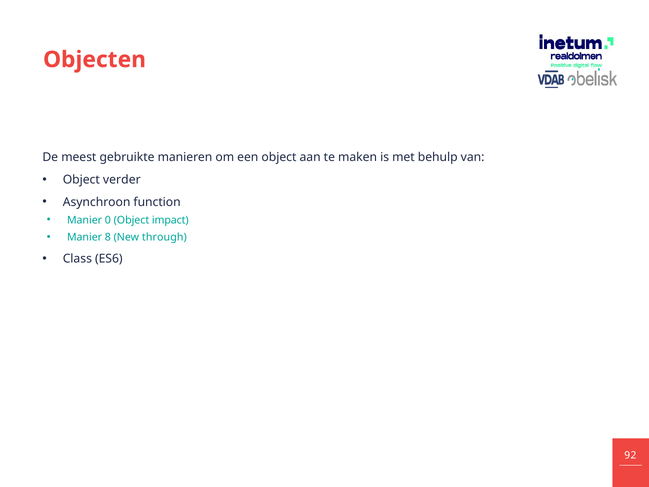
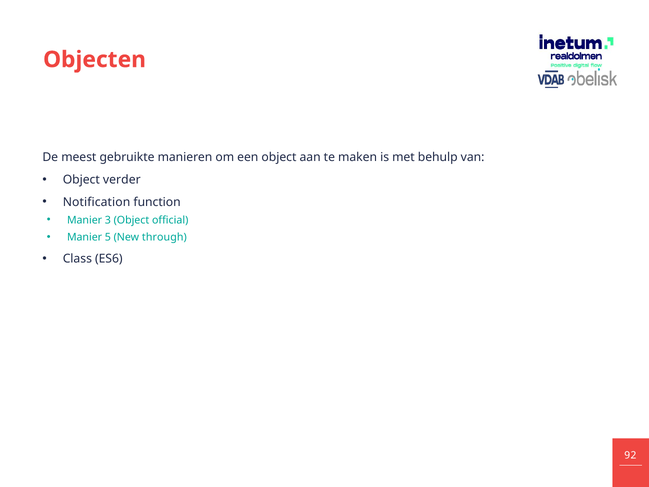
Asynchroon: Asynchroon -> Notification
0: 0 -> 3
impact: impact -> official
8: 8 -> 5
